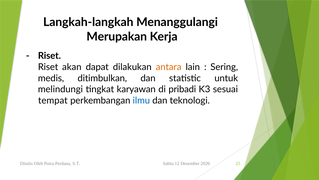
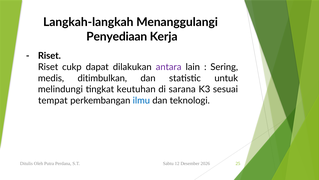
Merupakan: Merupakan -> Penyediaan
akan: akan -> cukp
antara colour: orange -> purple
karyawan: karyawan -> keutuhan
pribadi: pribadi -> sarana
